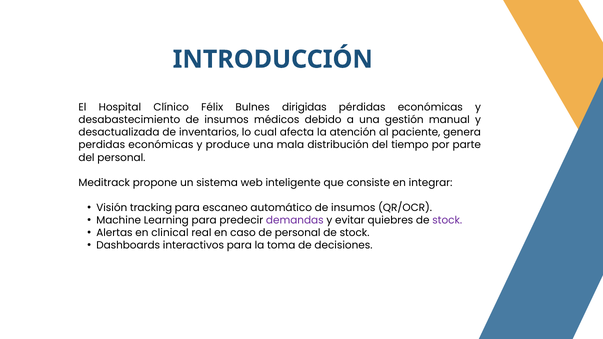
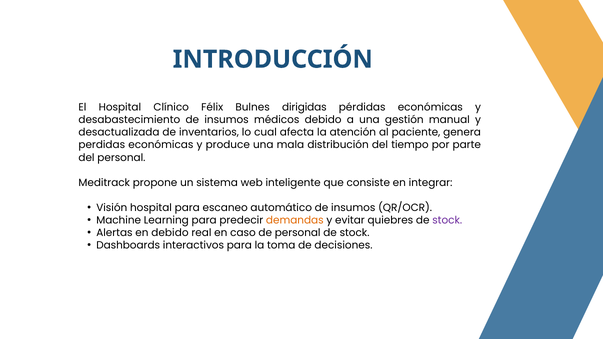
Visión tracking: tracking -> hospital
demandas colour: purple -> orange
en clinical: clinical -> debido
